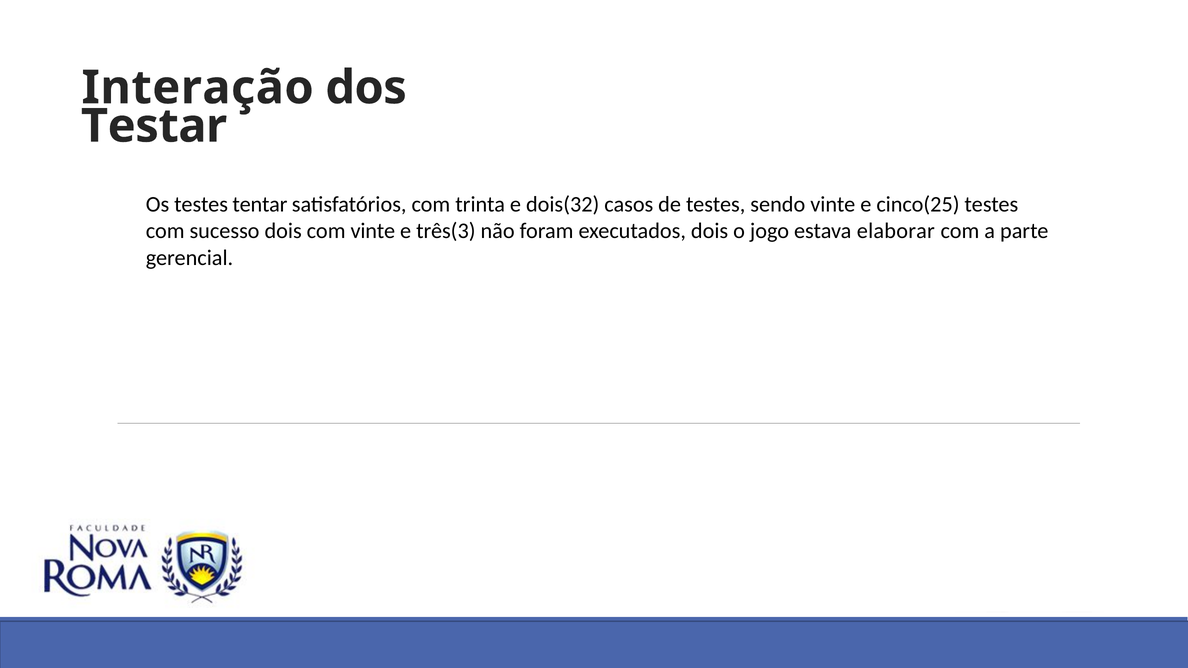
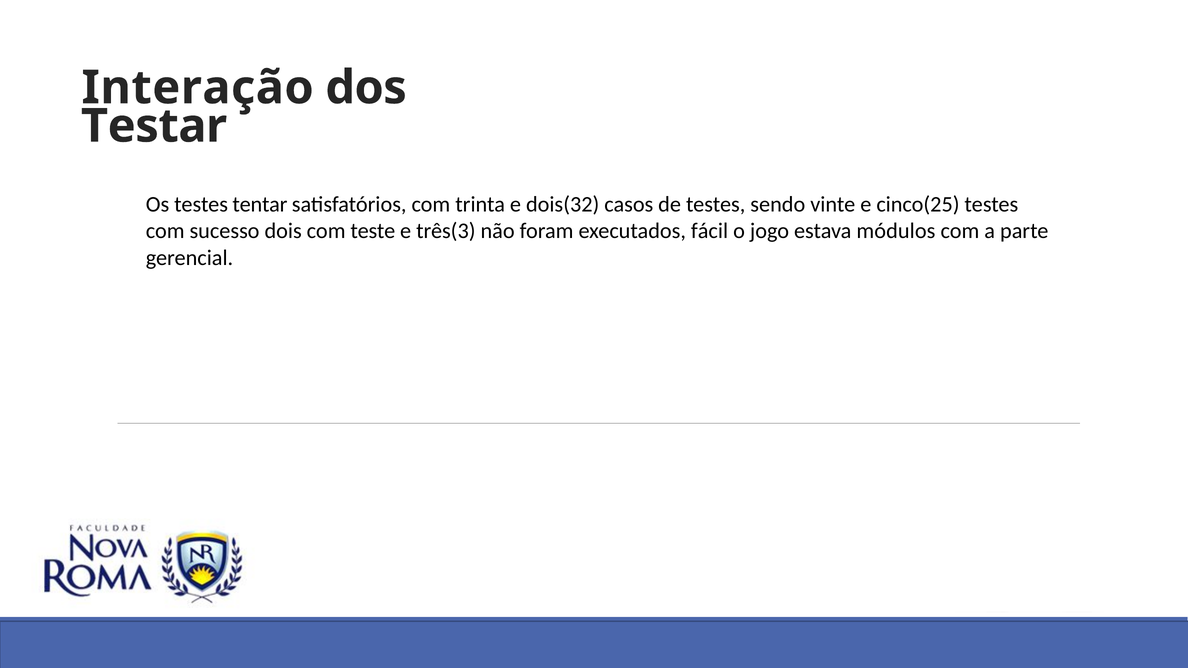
com vinte: vinte -> teste
executados dois: dois -> fácil
elaborar: elaborar -> módulos
